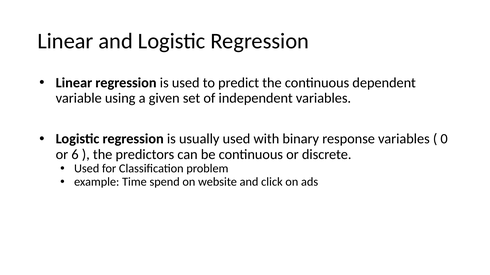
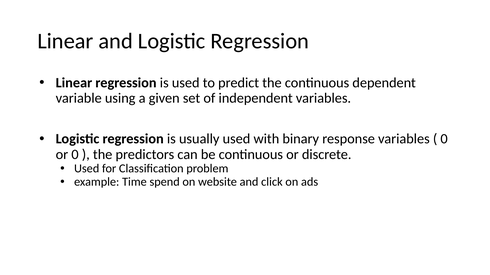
or 6: 6 -> 0
